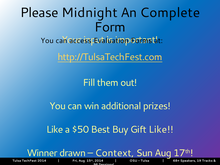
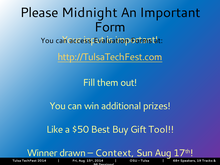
An Complete: Complete -> Important
Gift Like: Like -> Tool
